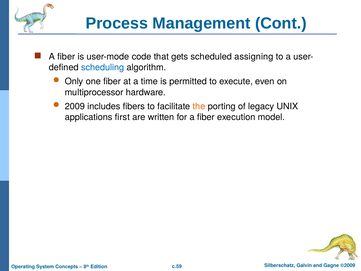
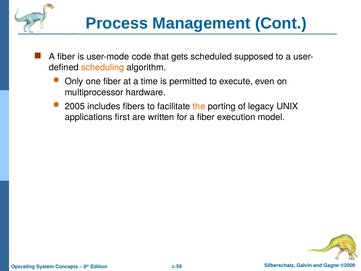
assigning: assigning -> supposed
scheduling colour: blue -> orange
2009: 2009 -> 2005
